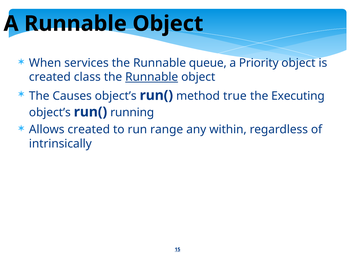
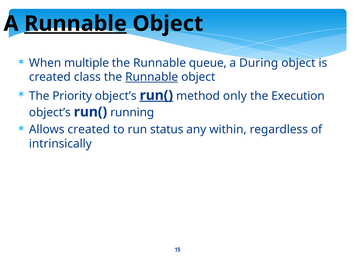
Runnable at (75, 24) underline: none -> present
services: services -> multiple
Priority: Priority -> During
Causes: Causes -> Priority
run( at (156, 95) underline: none -> present
true: true -> only
Executing: Executing -> Execution
range: range -> status
